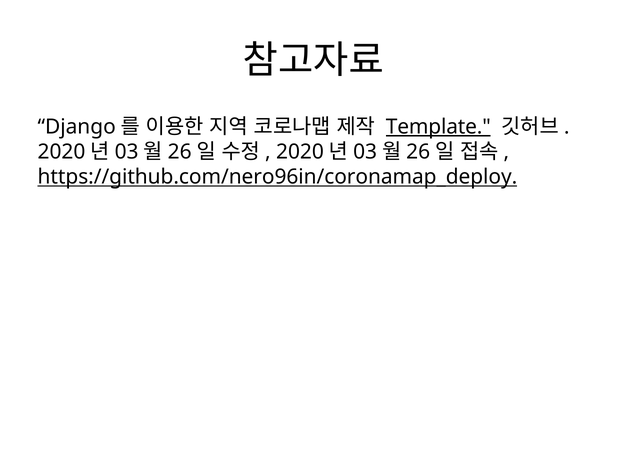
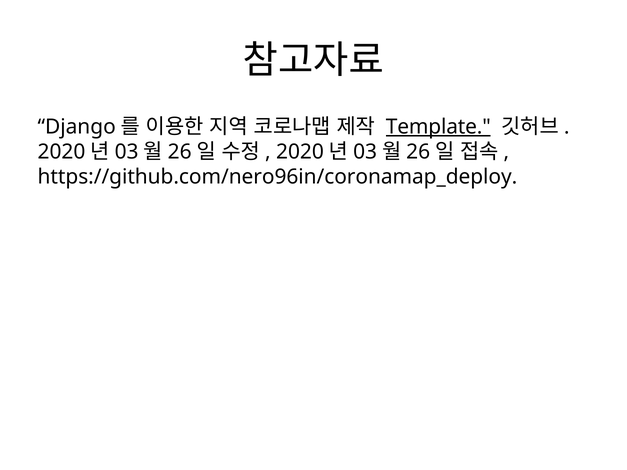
https://github.com/nero96in/coronamap_deploy underline: present -> none
